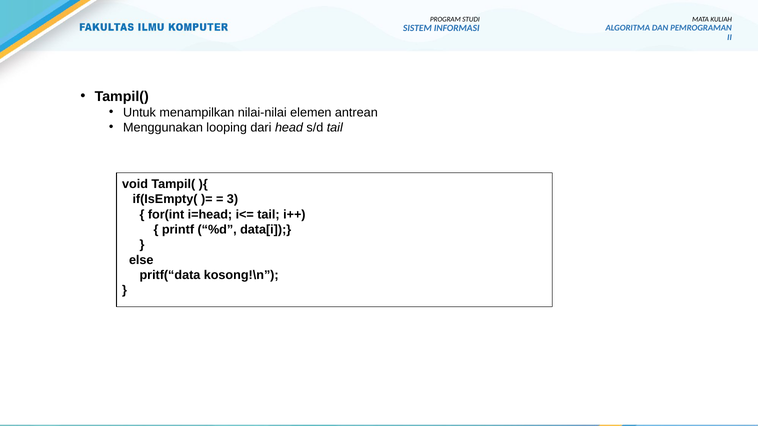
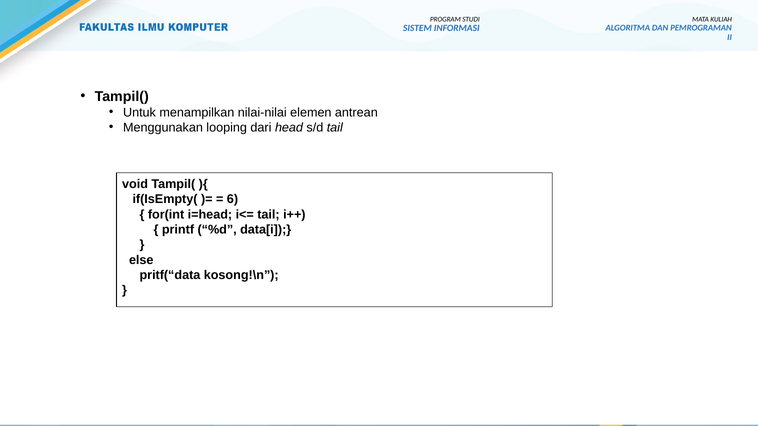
3: 3 -> 6
